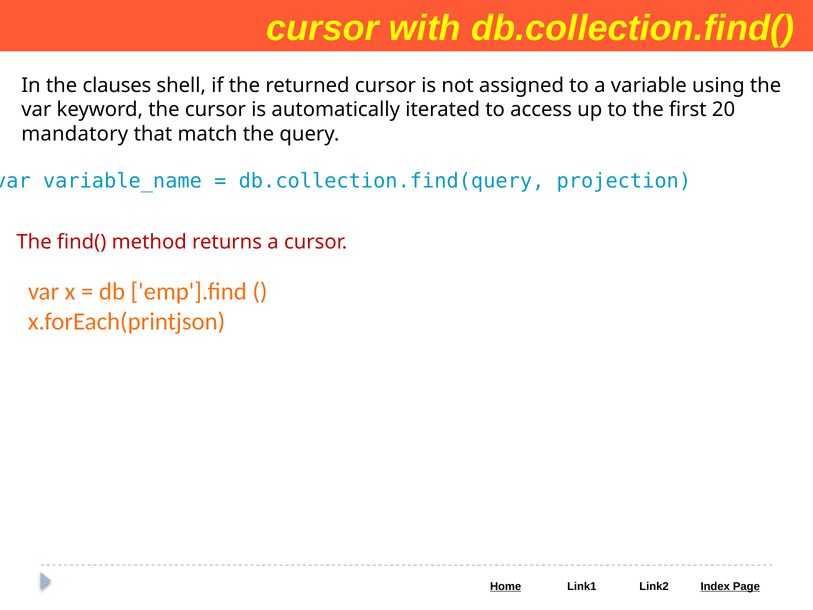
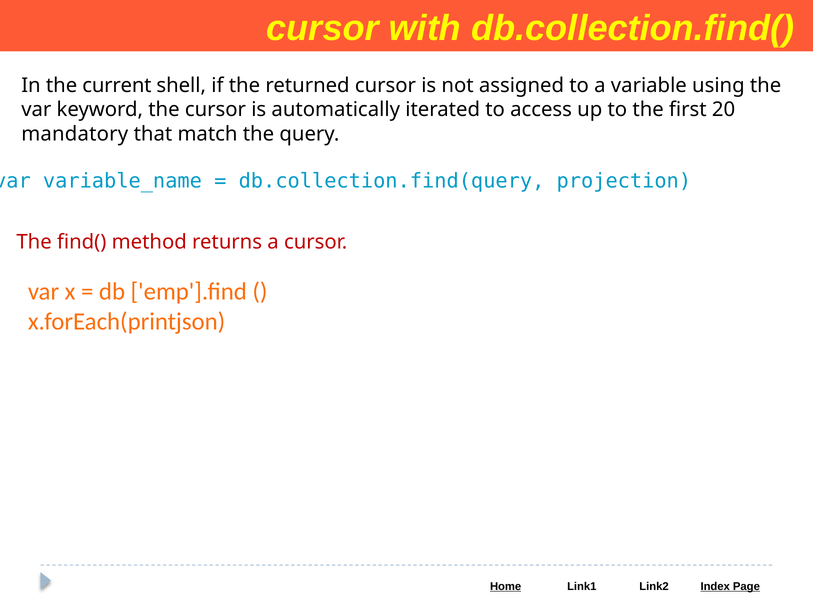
clauses: clauses -> current
